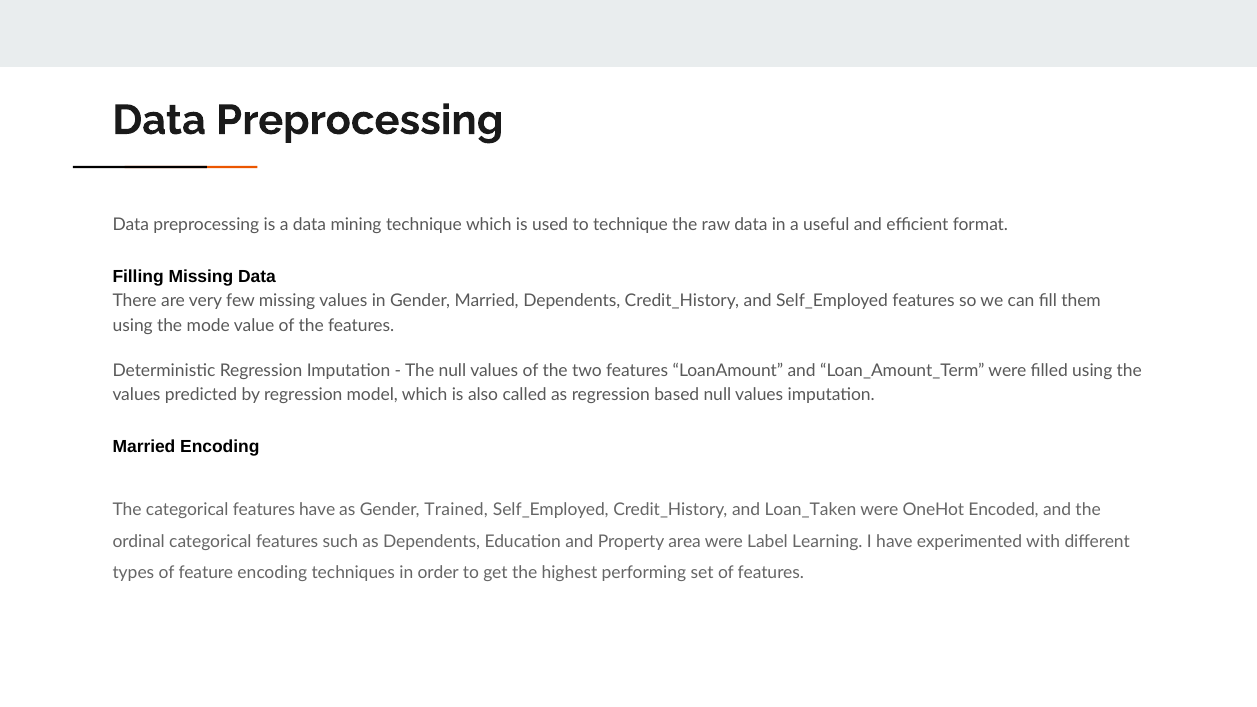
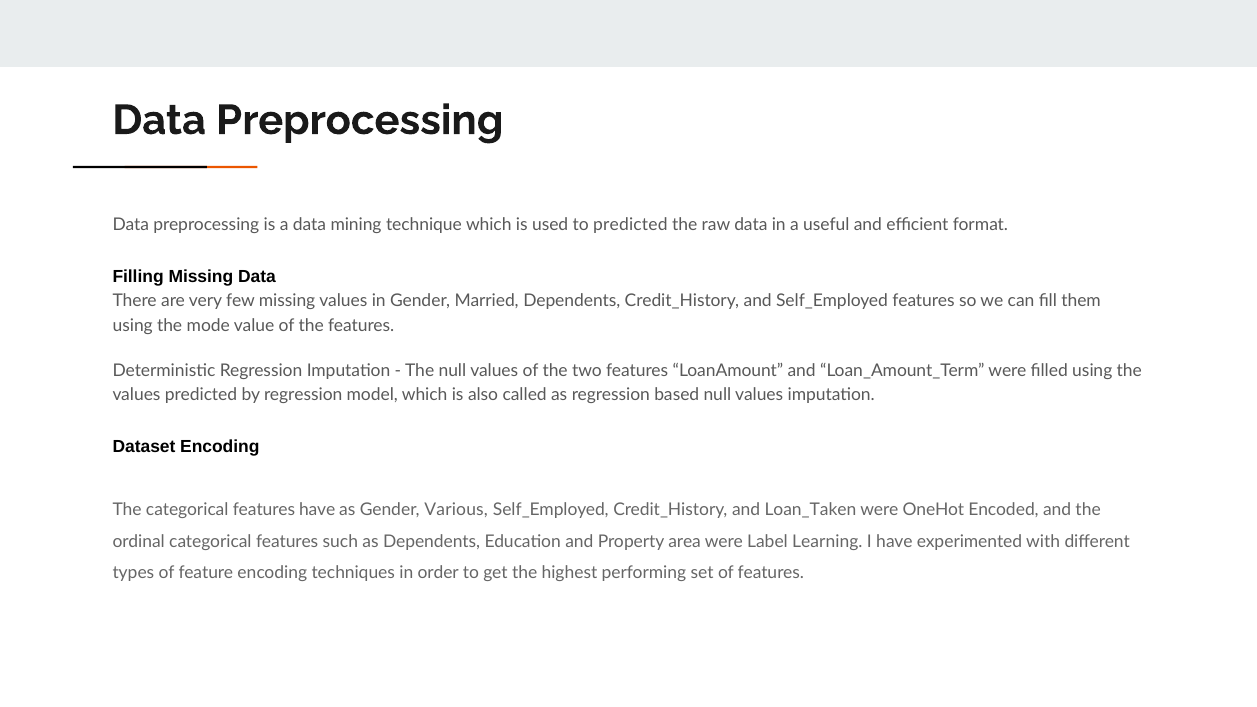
to technique: technique -> predicted
Married at (144, 447): Married -> Dataset
Trained: Trained -> Various
